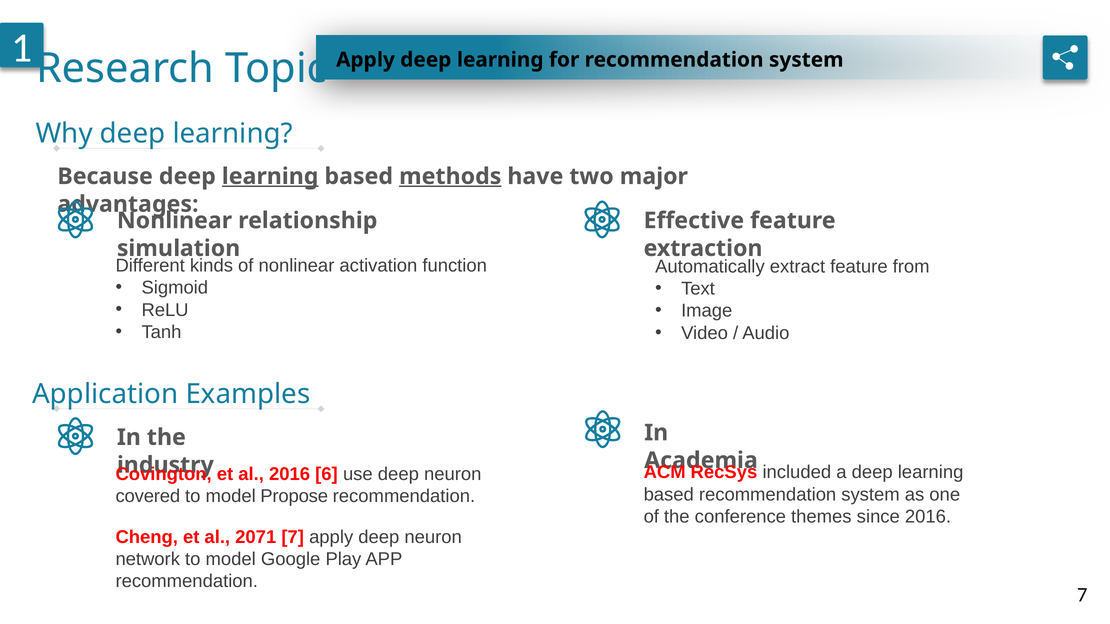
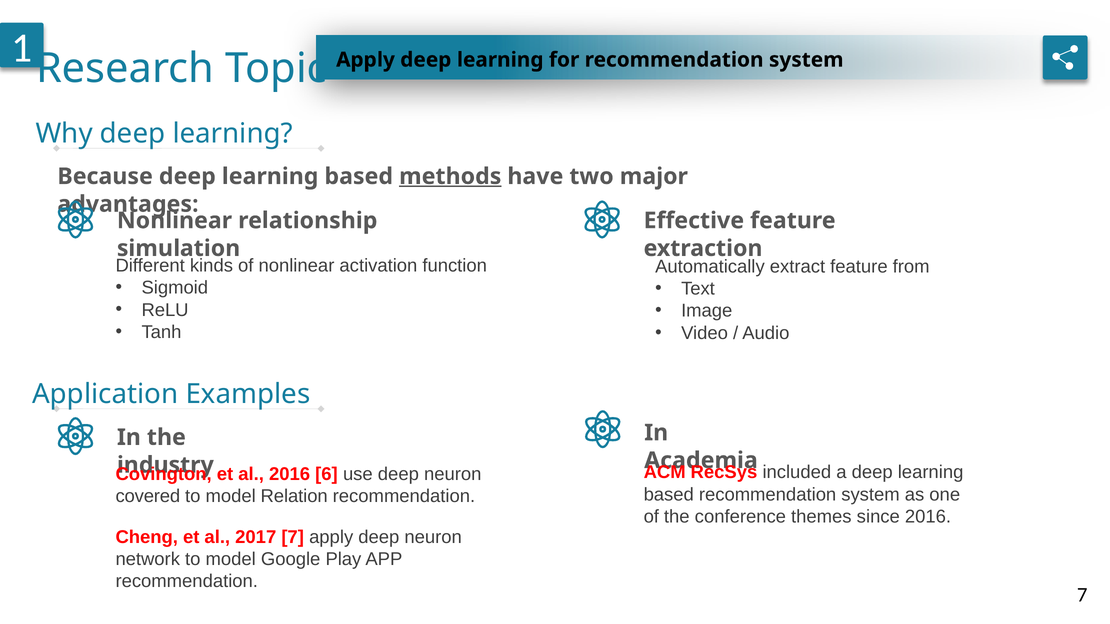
learning at (270, 176) underline: present -> none
Propose: Propose -> Relation
2071: 2071 -> 2017
